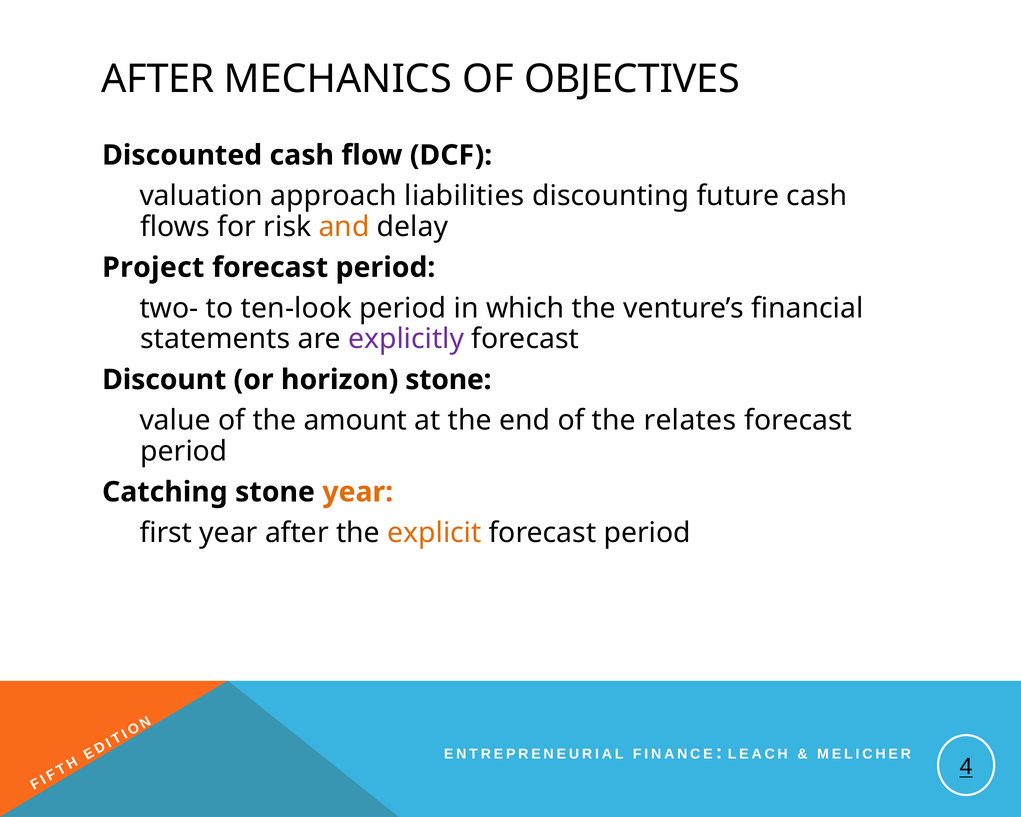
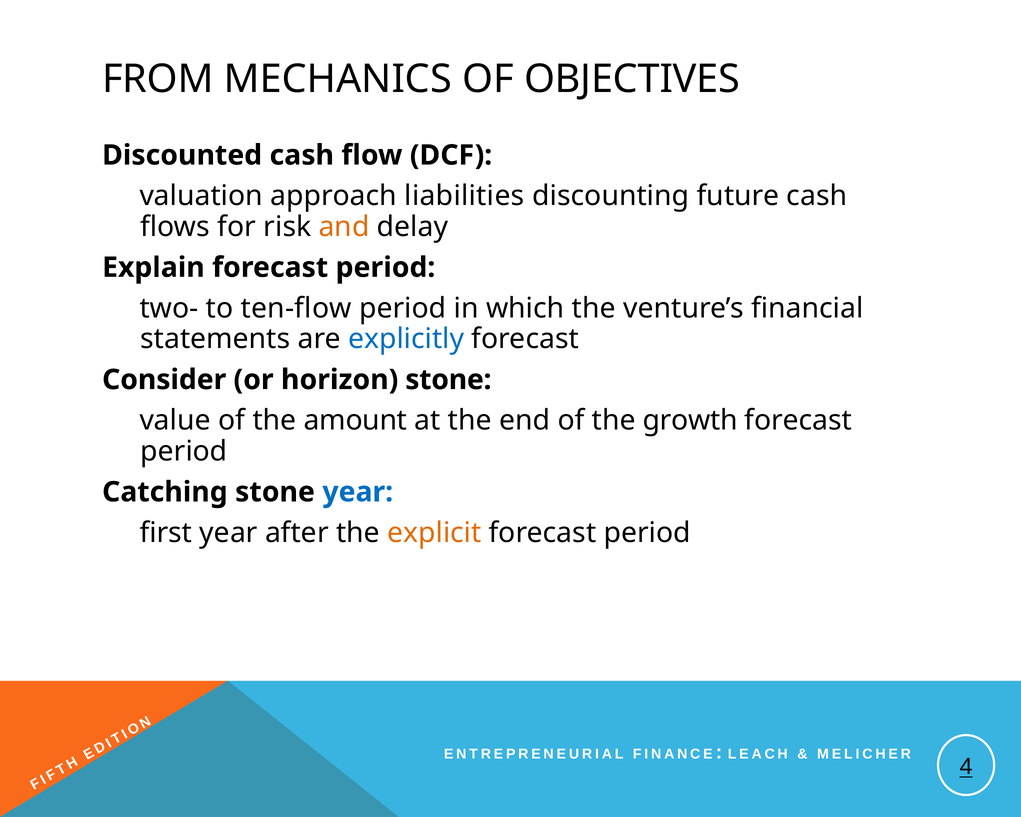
AFTER at (158, 79): AFTER -> FROM
Project: Project -> Explain
ten-look: ten-look -> ten-flow
explicitly colour: purple -> blue
Discount: Discount -> Consider
relates: relates -> growth
year at (358, 492) colour: orange -> blue
